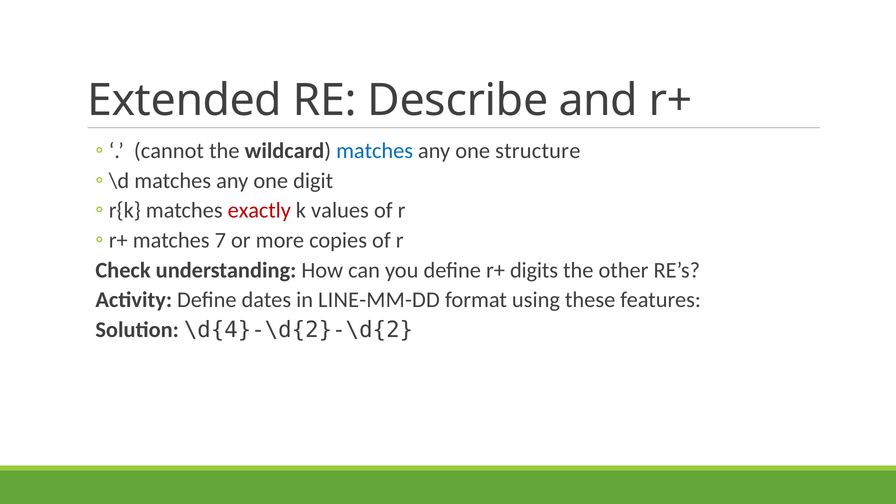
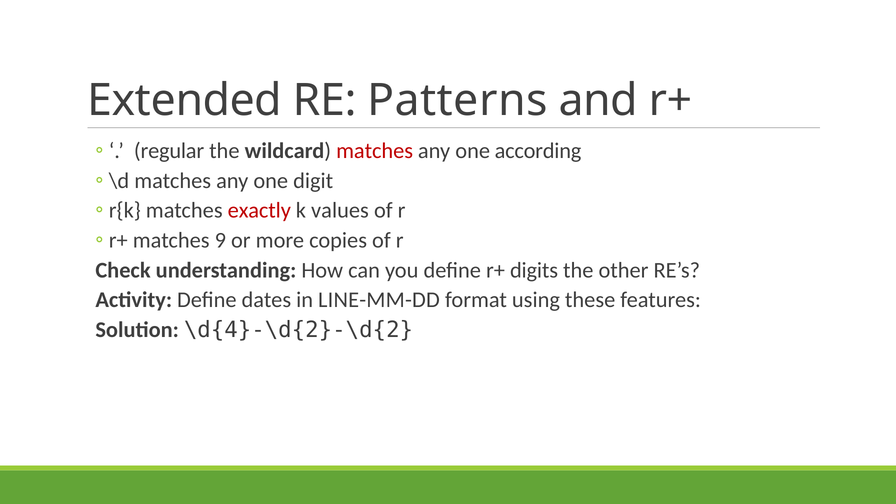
Describe: Describe -> Patterns
cannot: cannot -> regular
matches at (375, 151) colour: blue -> red
structure: structure -> according
7: 7 -> 9
